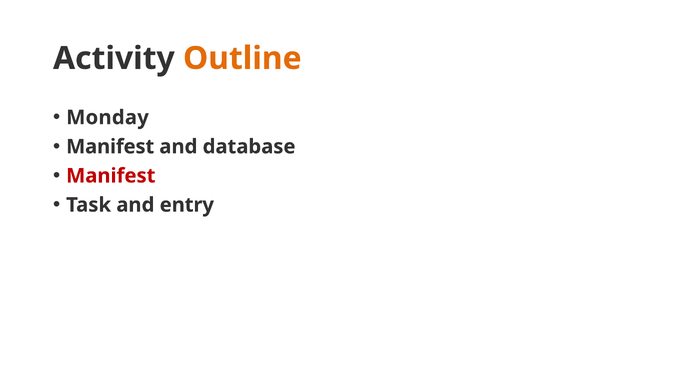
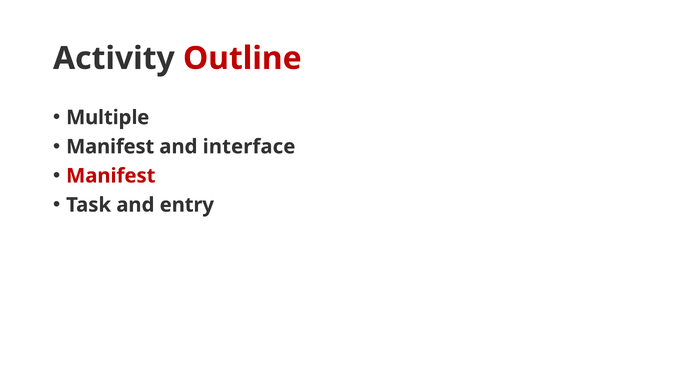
Outline colour: orange -> red
Monday: Monday -> Multiple
database: database -> interface
